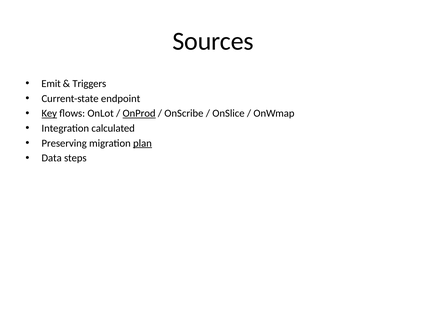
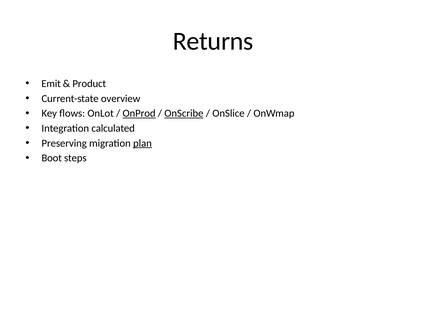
Sources: Sources -> Returns
Triggers: Triggers -> Product
endpoint: endpoint -> overview
Key underline: present -> none
OnScribe underline: none -> present
Data: Data -> Boot
